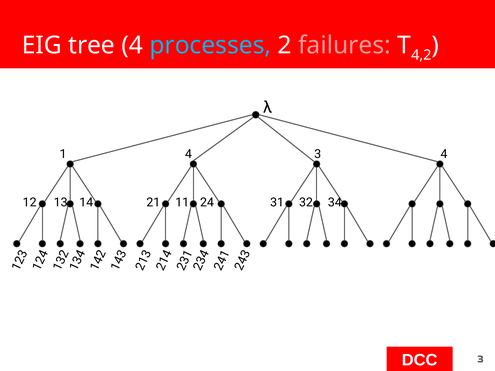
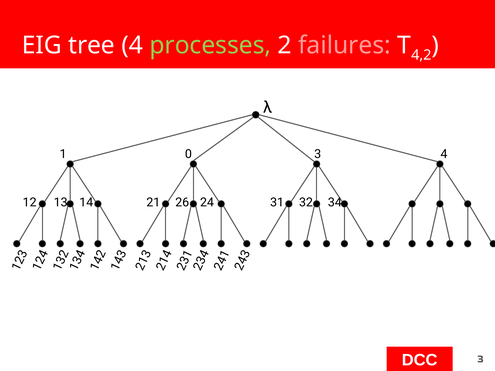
processes colour: light blue -> light green
4 at (188, 154): 4 -> 0
11: 11 -> 26
